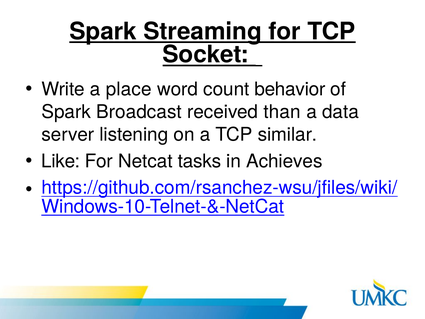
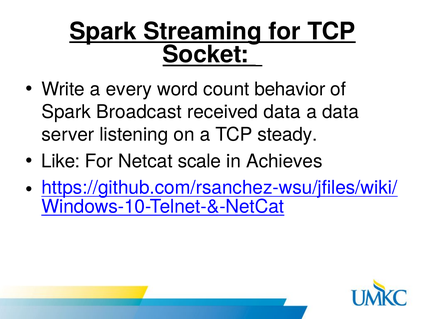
place: place -> every
received than: than -> data
similar: similar -> steady
tasks: tasks -> scale
